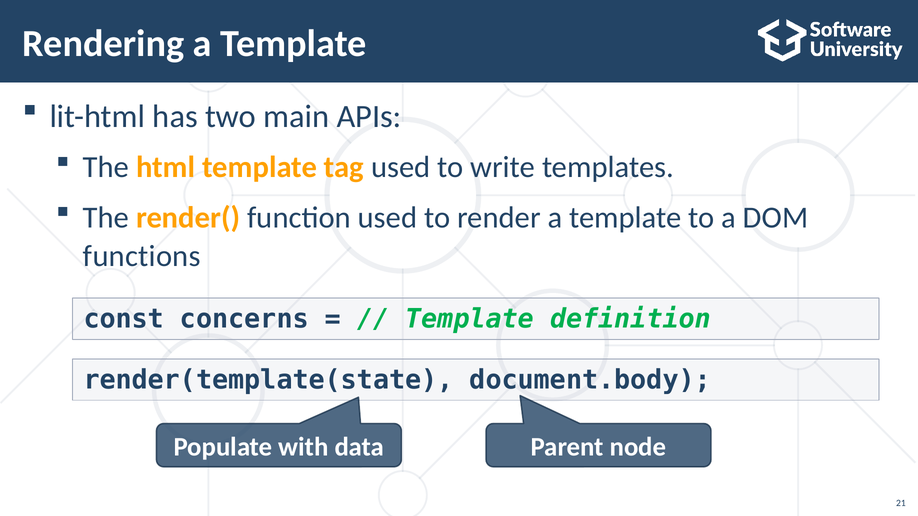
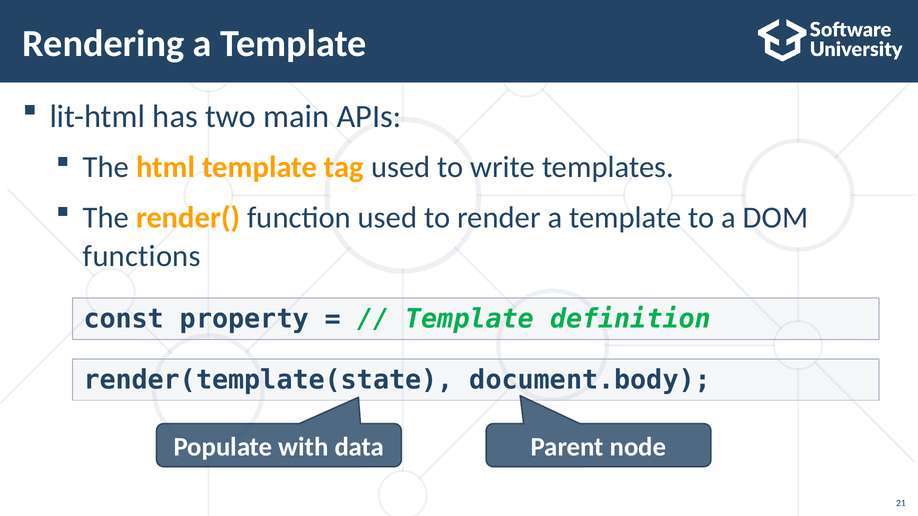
concerns: concerns -> property
